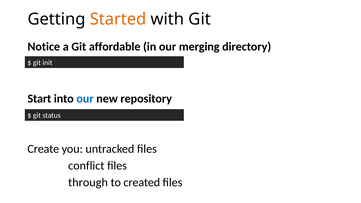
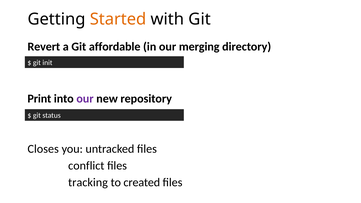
Notice: Notice -> Revert
Start: Start -> Print
our at (85, 99) colour: blue -> purple
Create: Create -> Closes
through: through -> tracking
